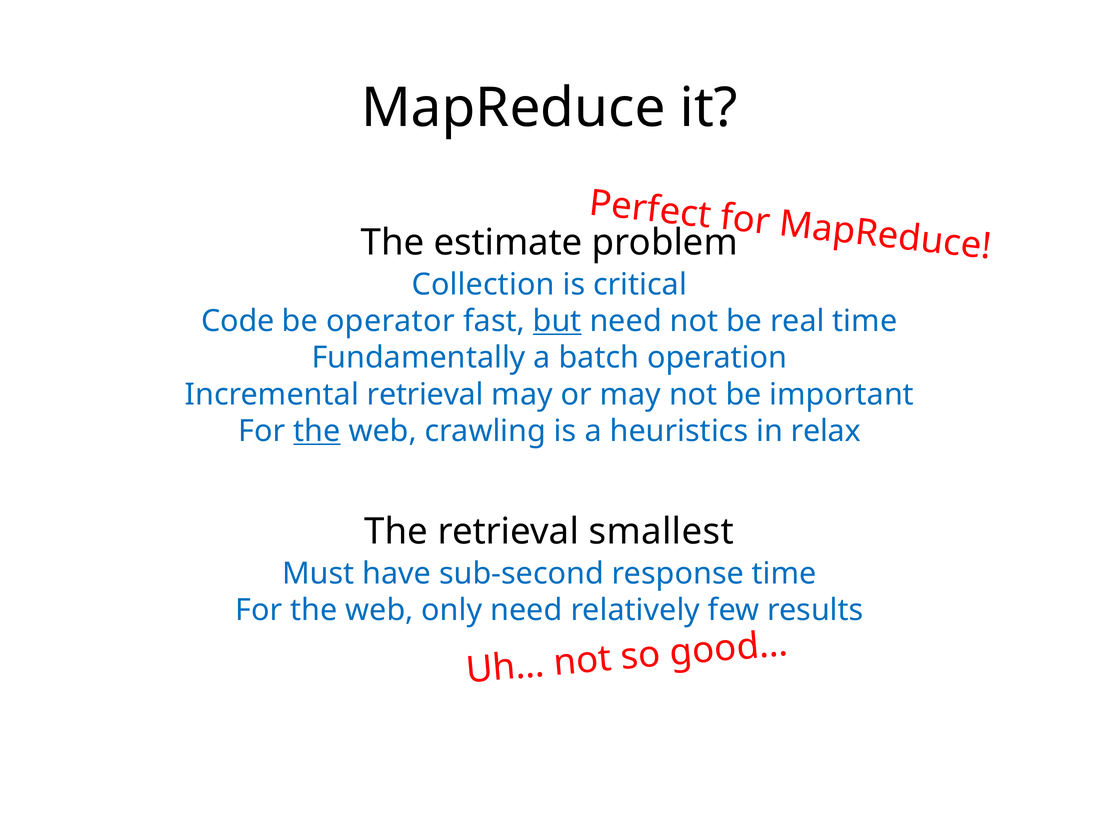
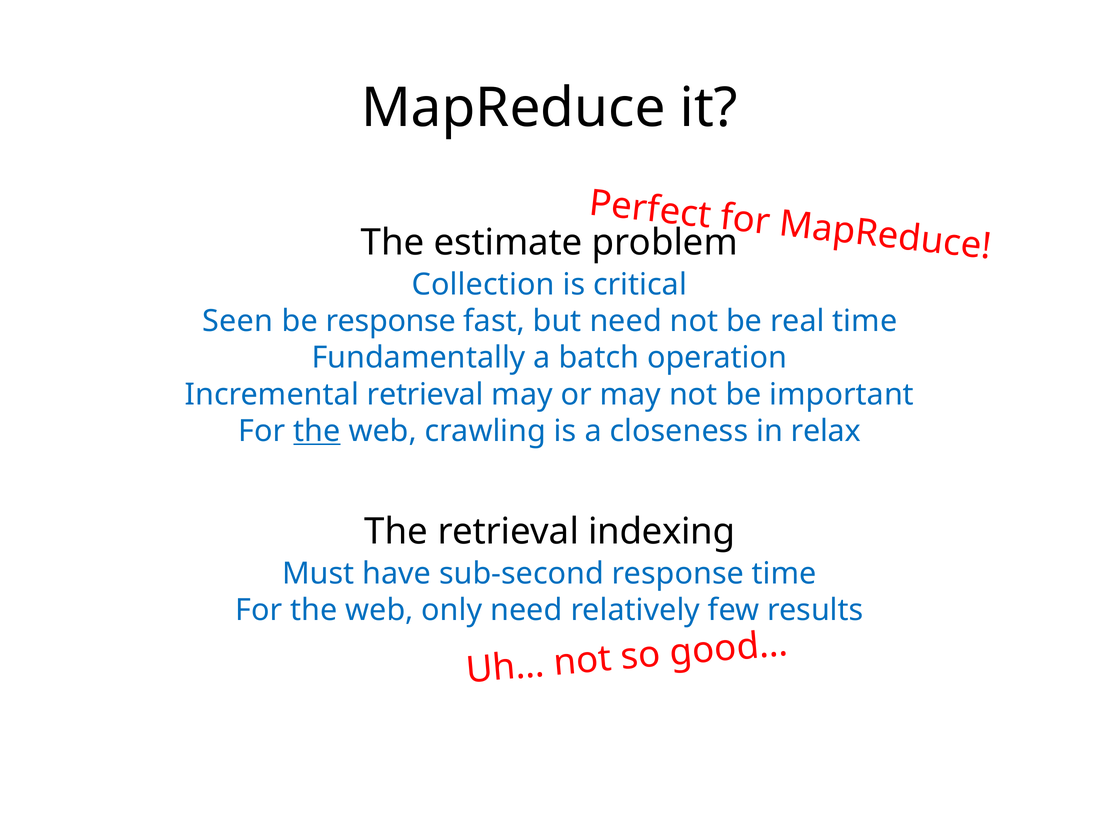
Code: Code -> Seen
be operator: operator -> response
but underline: present -> none
heuristics: heuristics -> closeness
smallest: smallest -> indexing
